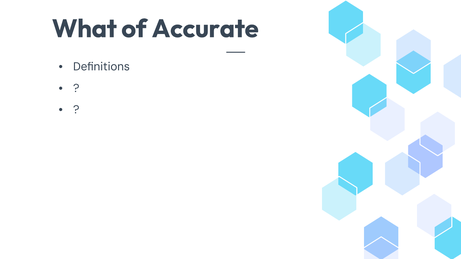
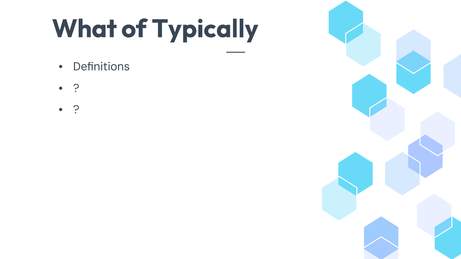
Accurate: Accurate -> Typically
